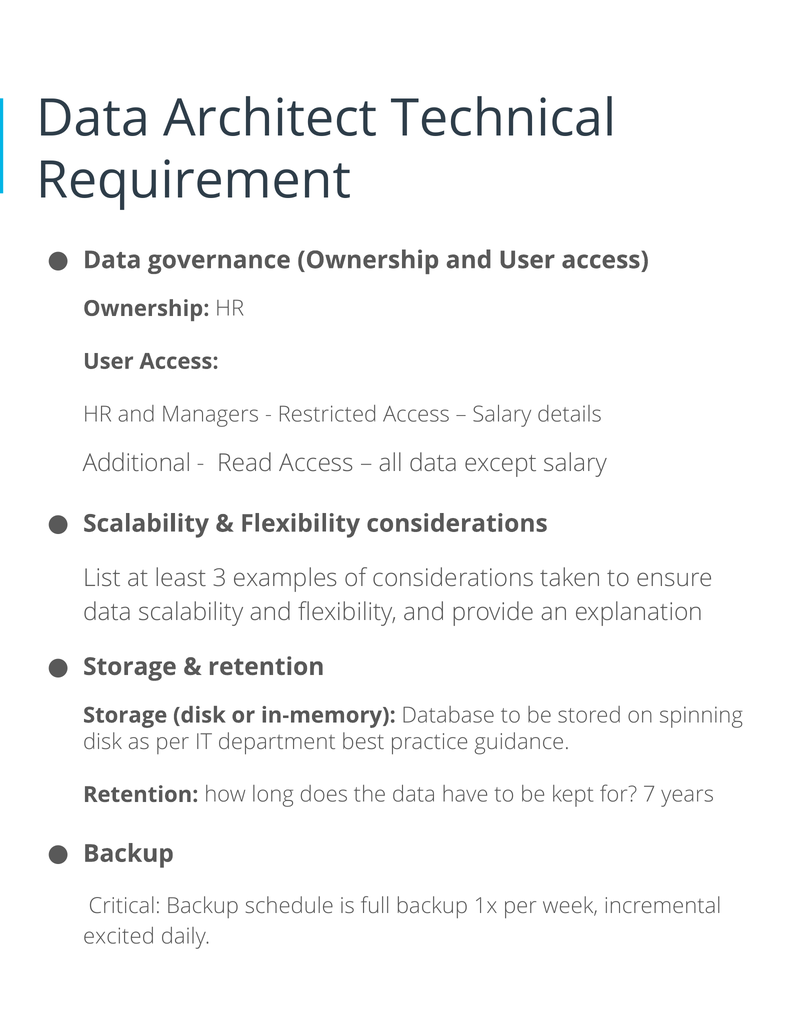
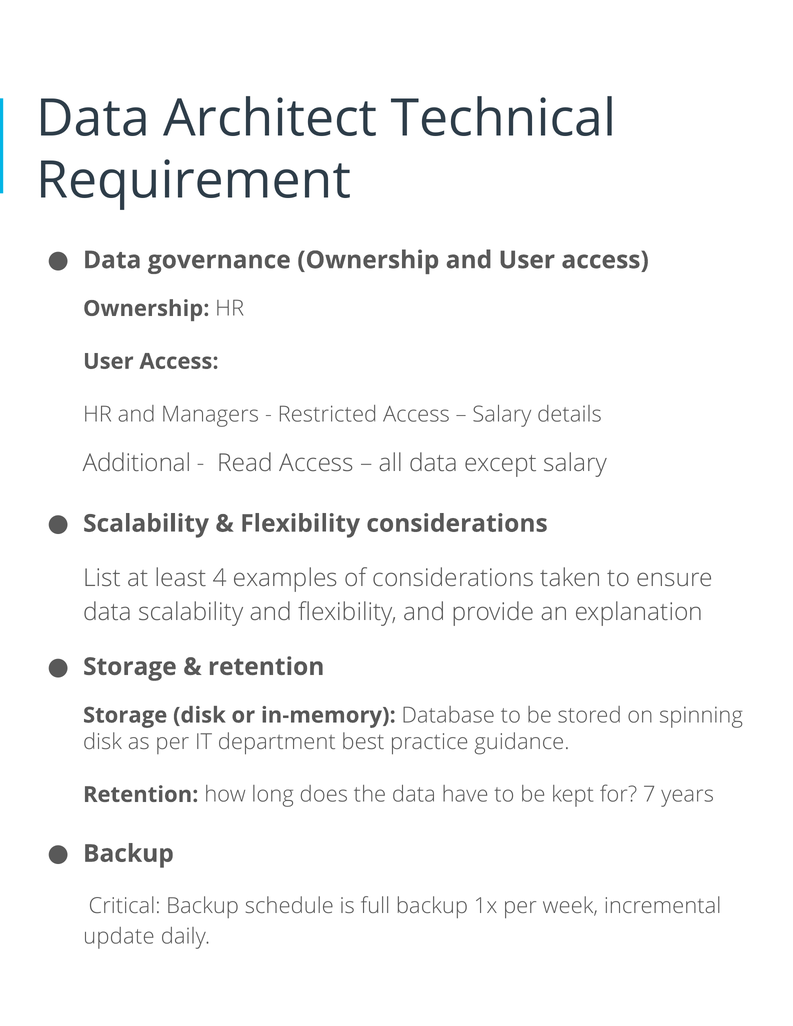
3: 3 -> 4
excited: excited -> update
